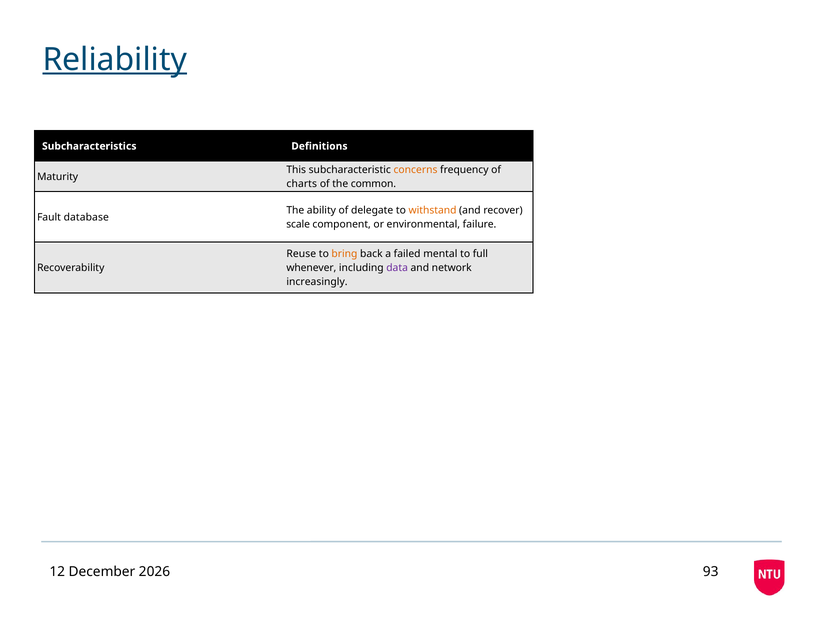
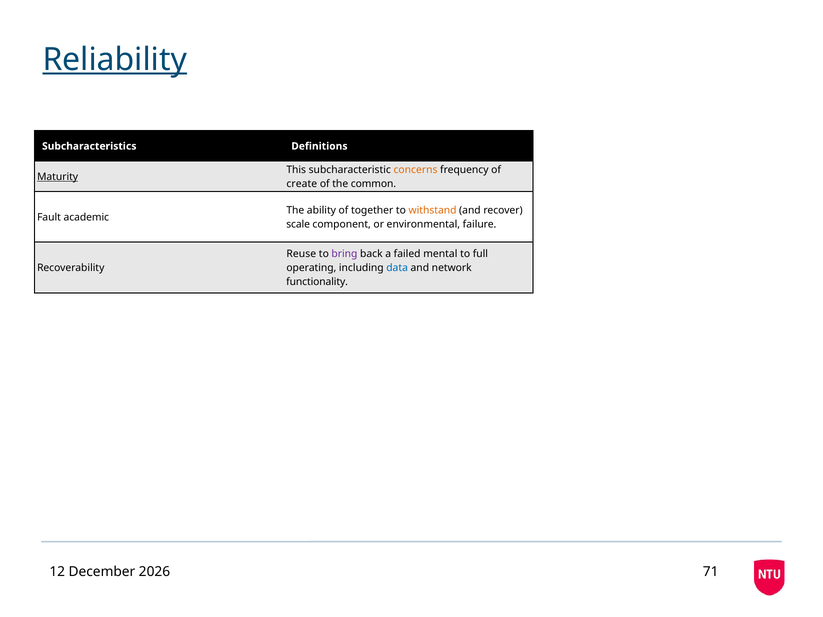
Maturity underline: none -> present
charts: charts -> create
delegate: delegate -> together
database: database -> academic
bring colour: orange -> purple
whenever: whenever -> operating
data colour: purple -> blue
increasingly: increasingly -> functionality
93: 93 -> 71
